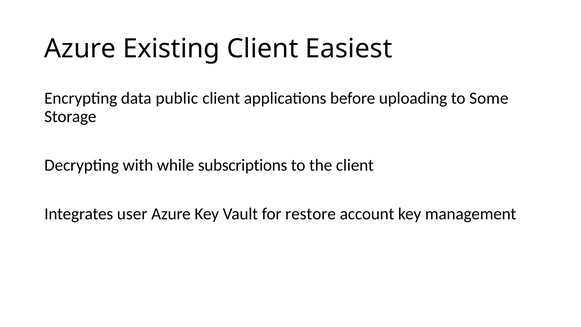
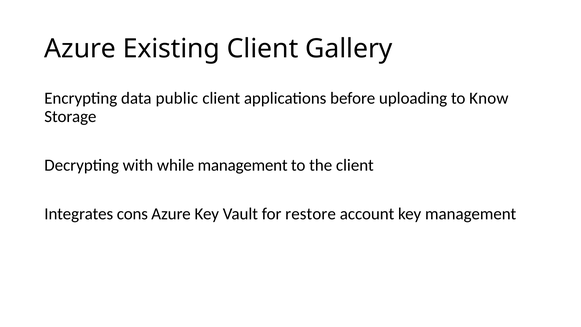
Easiest: Easiest -> Gallery
Some: Some -> Know
while subscriptions: subscriptions -> management
user: user -> cons
